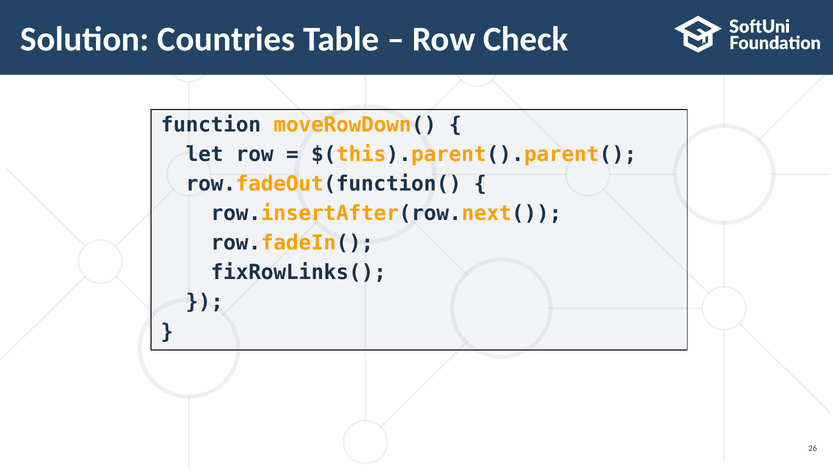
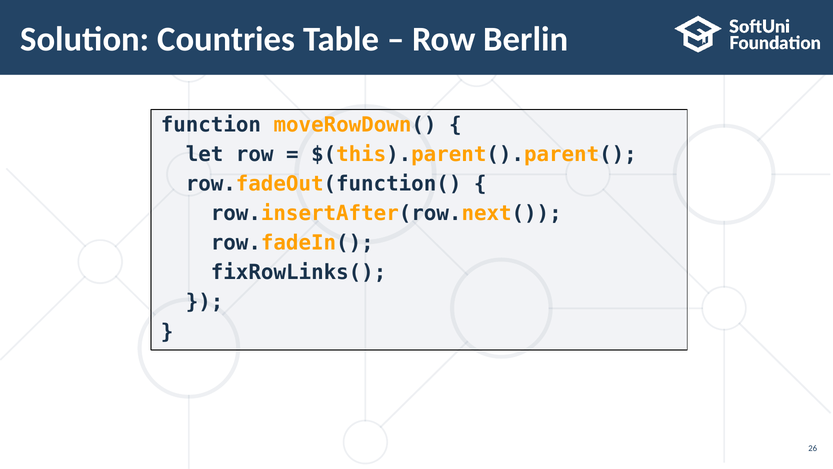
Check: Check -> Berlin
